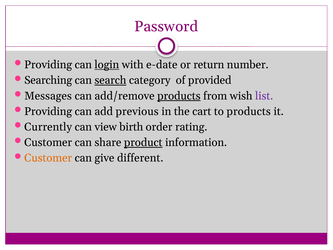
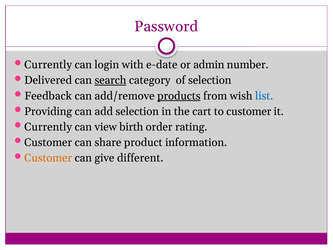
Providing at (48, 65): Providing -> Currently
login underline: present -> none
return: return -> admin
Searching: Searching -> Delivered
of provided: provided -> selection
Messages: Messages -> Feedback
list colour: purple -> blue
add previous: previous -> selection
to products: products -> customer
product underline: present -> none
